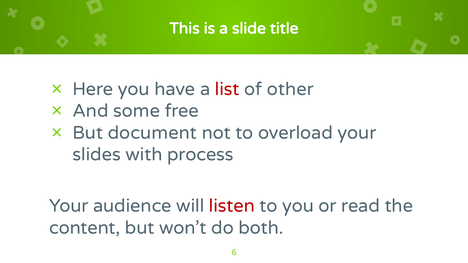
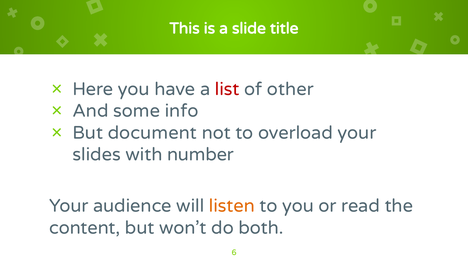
free: free -> info
process: process -> number
listen colour: red -> orange
